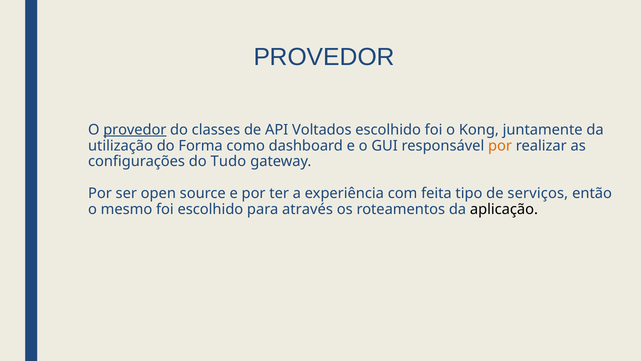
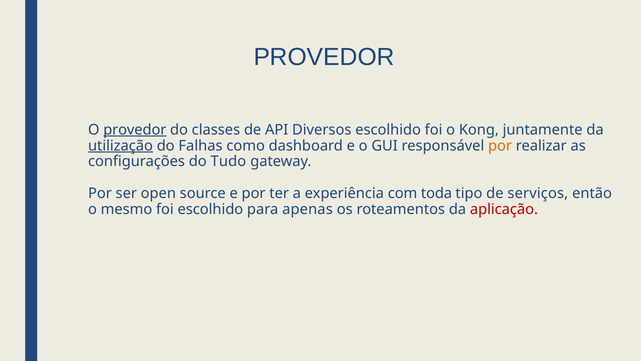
Voltados: Voltados -> Diversos
utilização underline: none -> present
Forma: Forma -> Falhas
feita: feita -> toda
através: através -> apenas
aplicação colour: black -> red
